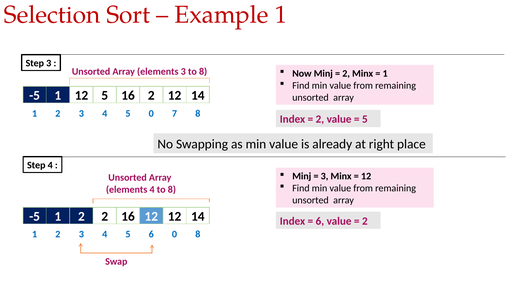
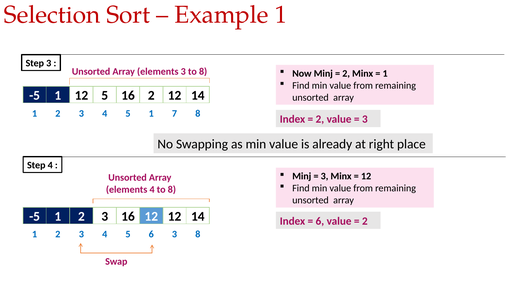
5 0: 0 -> 1
5 at (365, 119): 5 -> 3
2 at (105, 217): 2 -> 3
6 0: 0 -> 3
